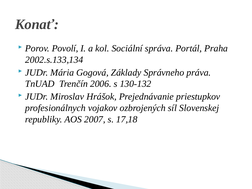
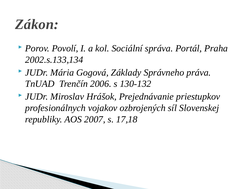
Konať: Konať -> Zákon
